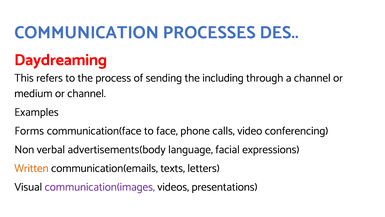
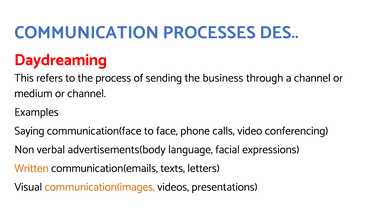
including: including -> business
Forms: Forms -> Saying
communication(images colour: purple -> orange
